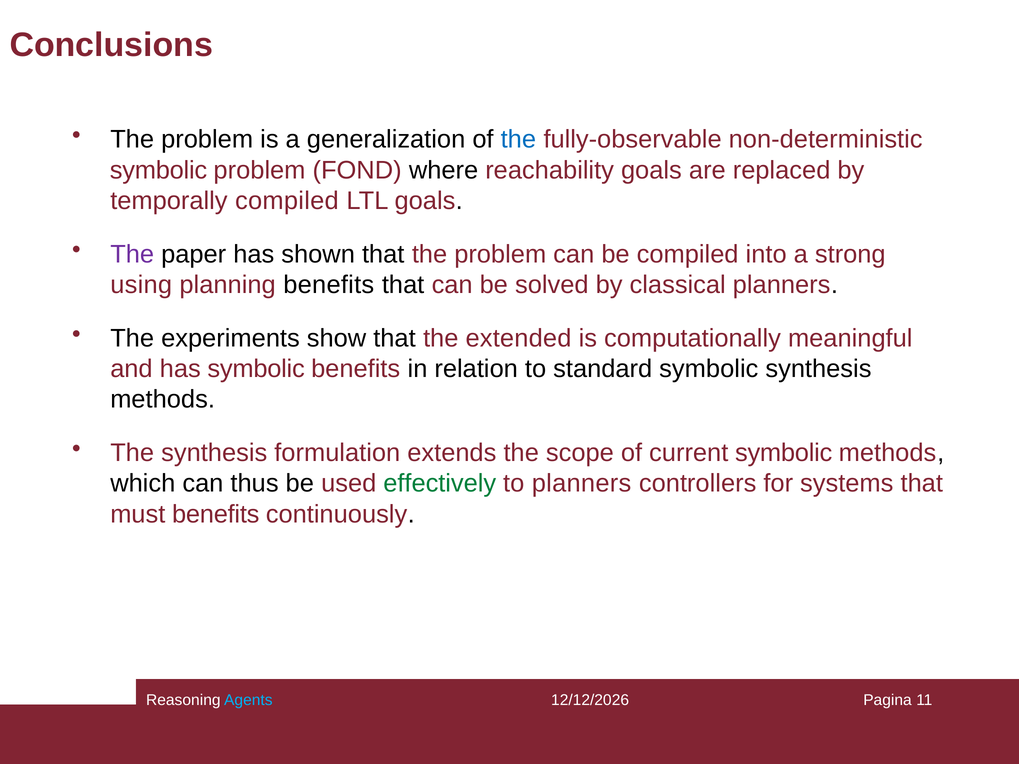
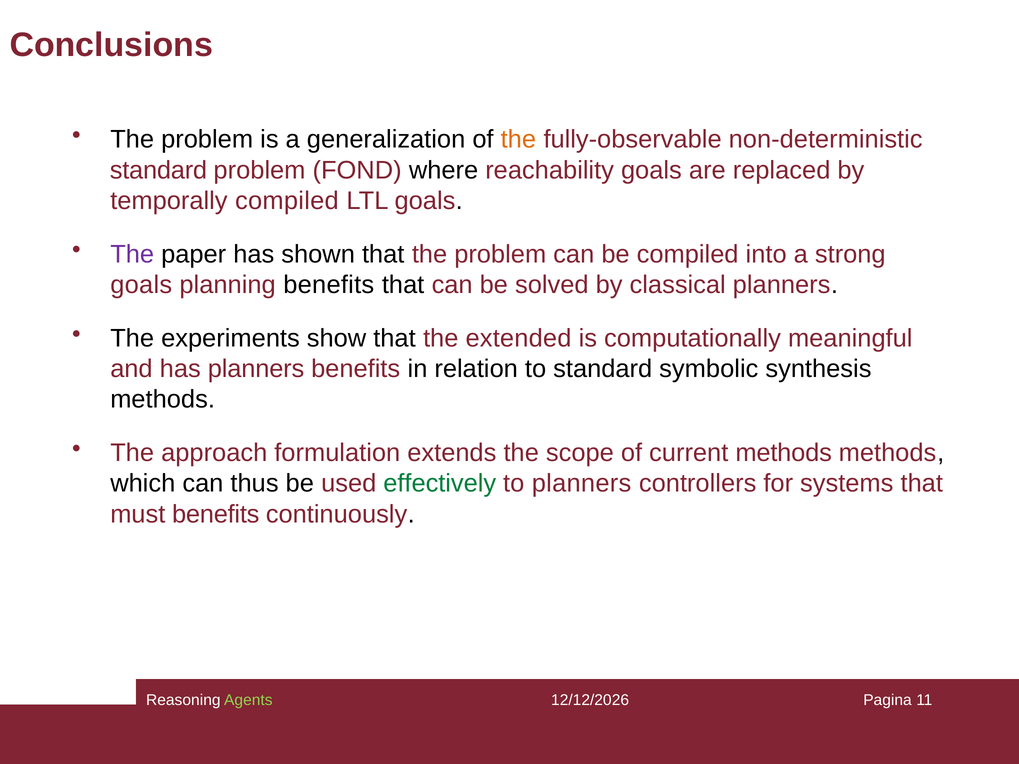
the at (518, 140) colour: blue -> orange
symbolic at (158, 170): symbolic -> standard
using at (141, 285): using -> goals
has symbolic: symbolic -> planners
The synthesis: synthesis -> approach
current symbolic: symbolic -> methods
Agents colour: light blue -> light green
